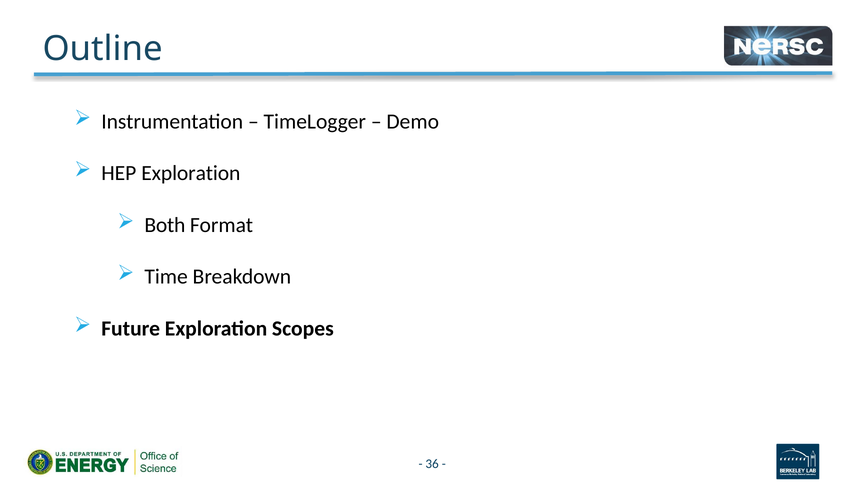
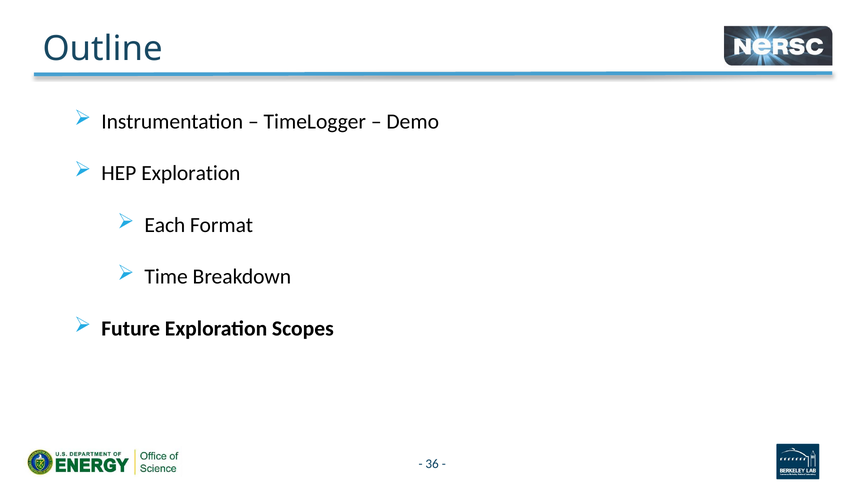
Both: Both -> Each
